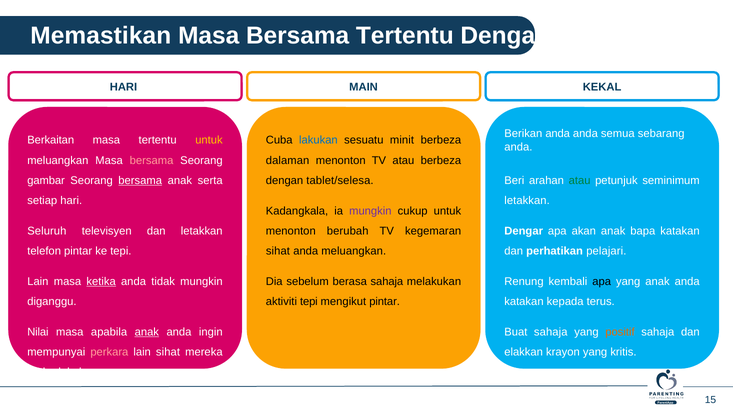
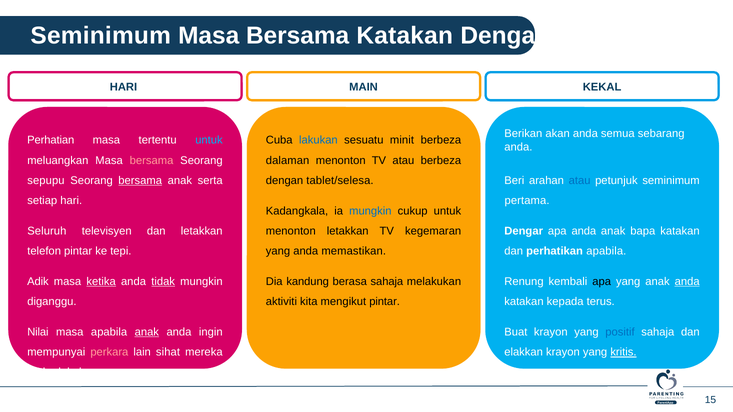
Memastikan at (101, 36): Memastikan -> Seminimum
Bersama Tertentu: Tertentu -> Katakan
Berikan anda: anda -> akan
Berkaitan: Berkaitan -> Perhatian
untuk at (209, 140) colour: yellow -> light blue
gambar: gambar -> sepupu
atau at (580, 181) colour: green -> blue
letakkan at (527, 201): letakkan -> pertama
mungkin at (370, 211) colour: purple -> blue
menonton berubah: berubah -> letakkan
apa akan: akan -> anda
sihat at (278, 251): sihat -> yang
anda meluangkan: meluangkan -> memastikan
perhatikan pelajari: pelajari -> apabila
Lain at (38, 282): Lain -> Adik
tidak underline: none -> present
sebelum: sebelum -> kandung
anda at (687, 282) underline: none -> present
aktiviti tepi: tepi -> kita
Buat sahaja: sahaja -> krayon
positif colour: orange -> blue
kritis underline: none -> present
